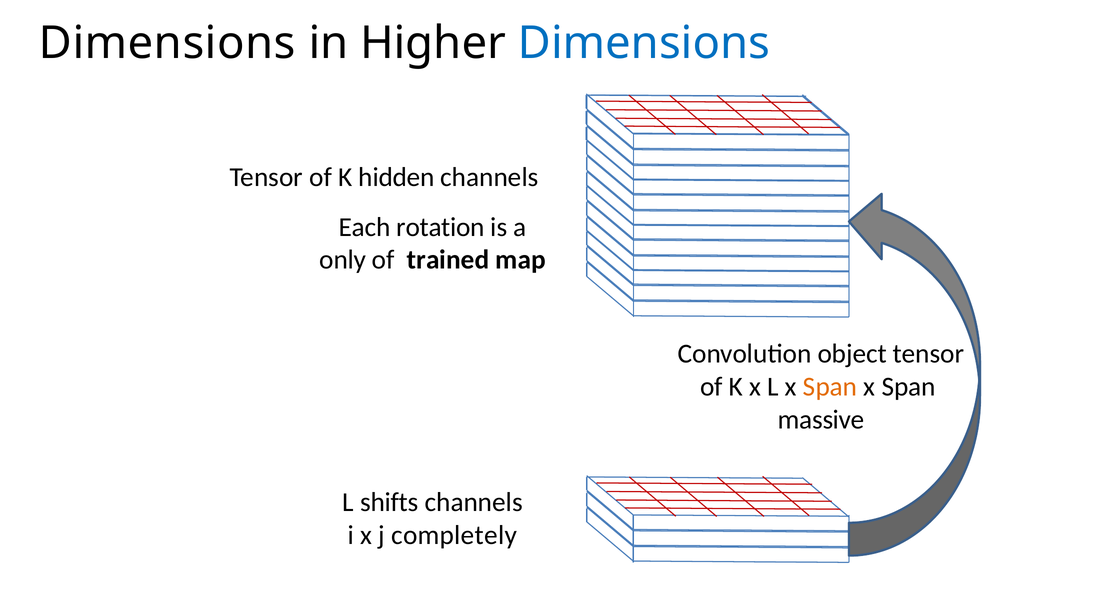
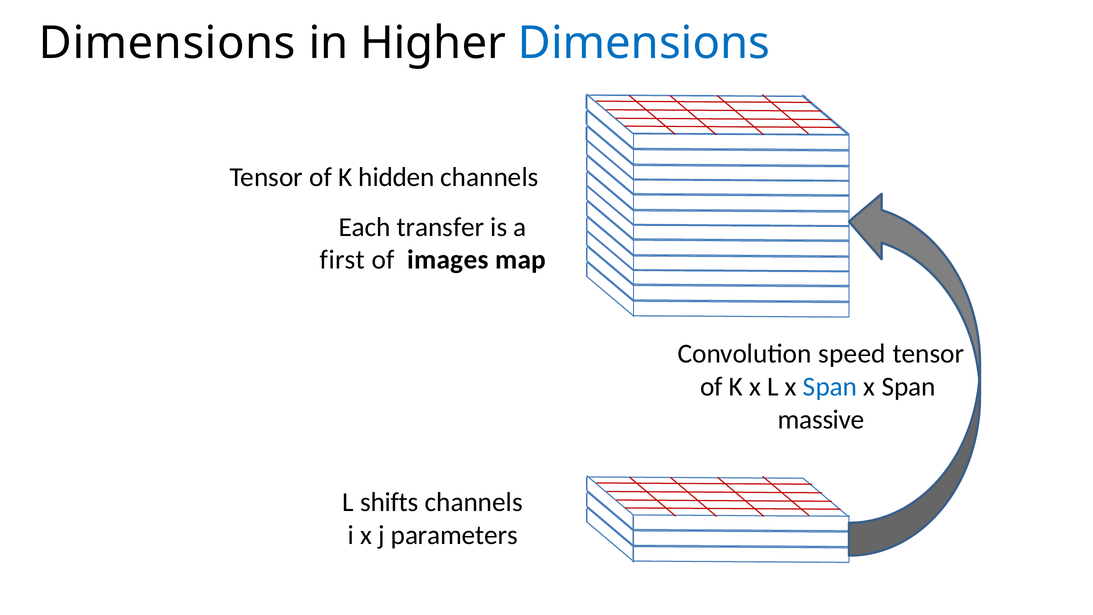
rotation: rotation -> transfer
only: only -> first
trained: trained -> images
object: object -> speed
Span at (830, 387) colour: orange -> blue
completely: completely -> parameters
